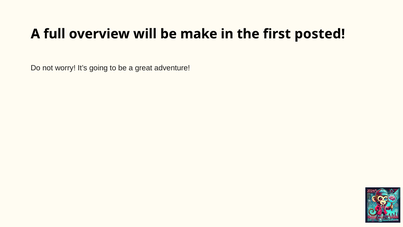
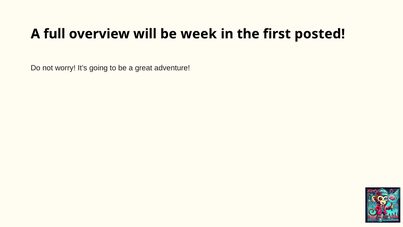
make: make -> week
